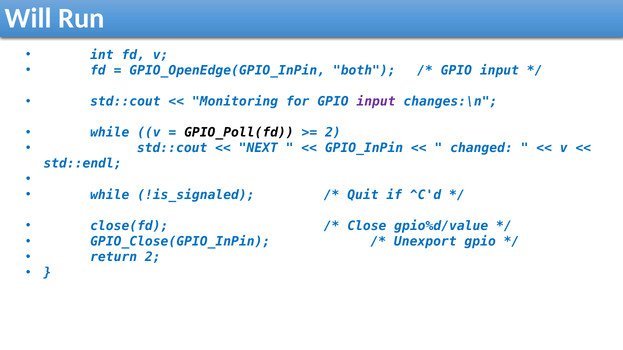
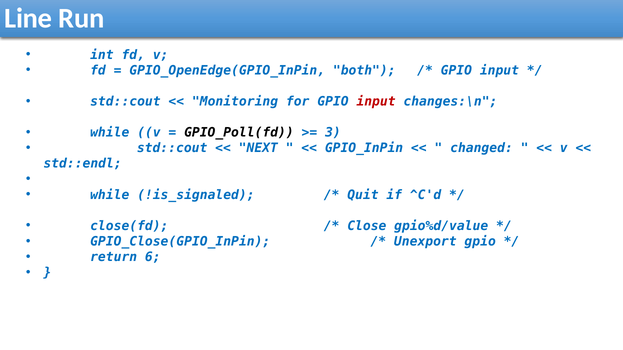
Will: Will -> Line
input at (376, 102) colour: purple -> red
2 at (333, 133): 2 -> 3
return 2: 2 -> 6
